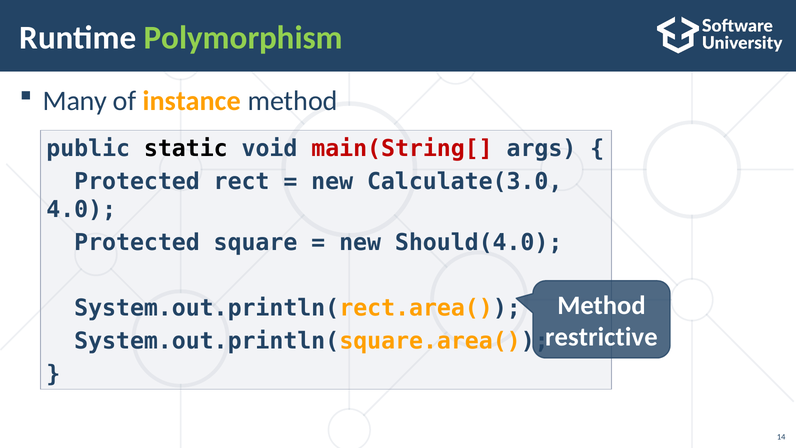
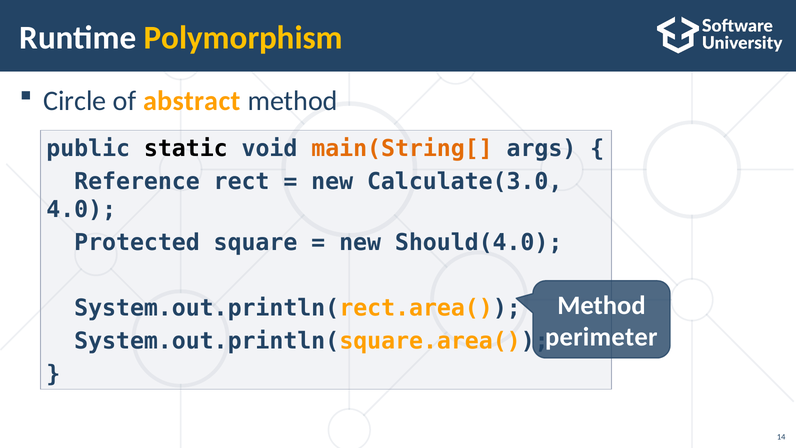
Polymorphism colour: light green -> yellow
Many: Many -> Circle
instance: instance -> abstract
main(String[ colour: red -> orange
Protected at (137, 182): Protected -> Reference
restrictive: restrictive -> perimeter
